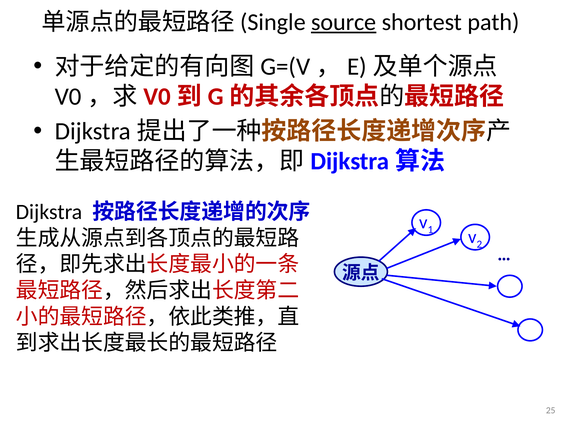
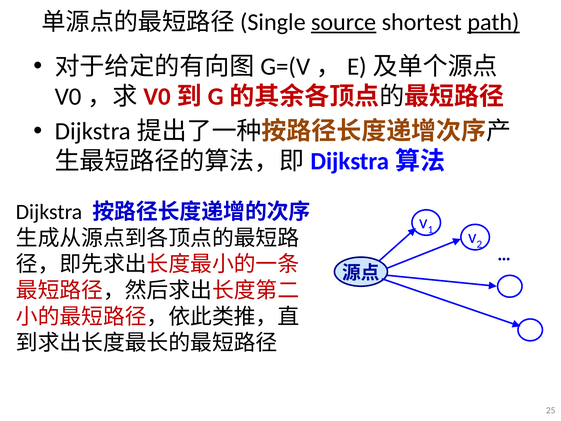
path underline: none -> present
